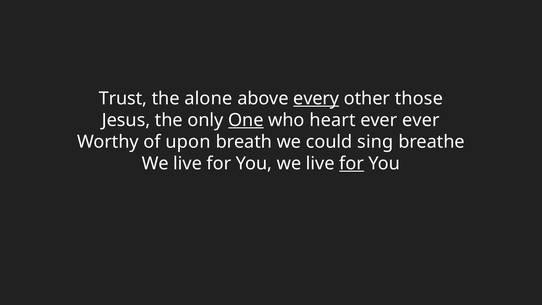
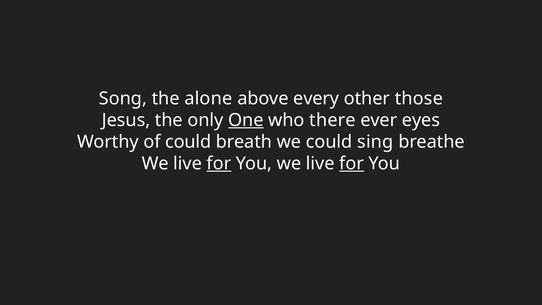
Trust: Trust -> Song
every underline: present -> none
heart: heart -> there
ever ever: ever -> eyes
of upon: upon -> could
for at (219, 163) underline: none -> present
